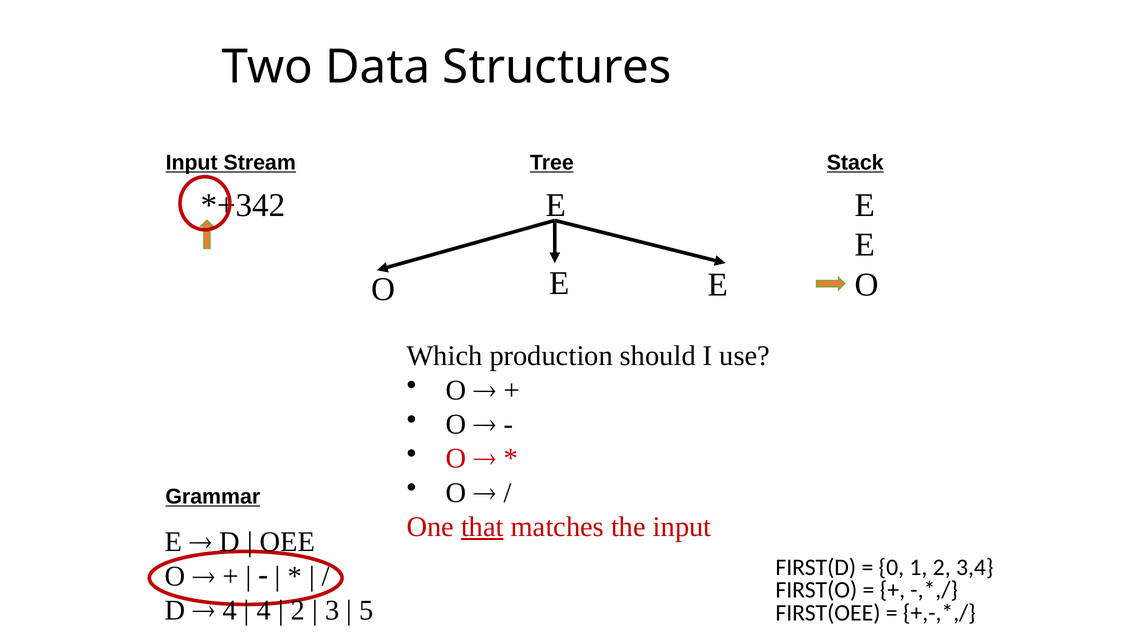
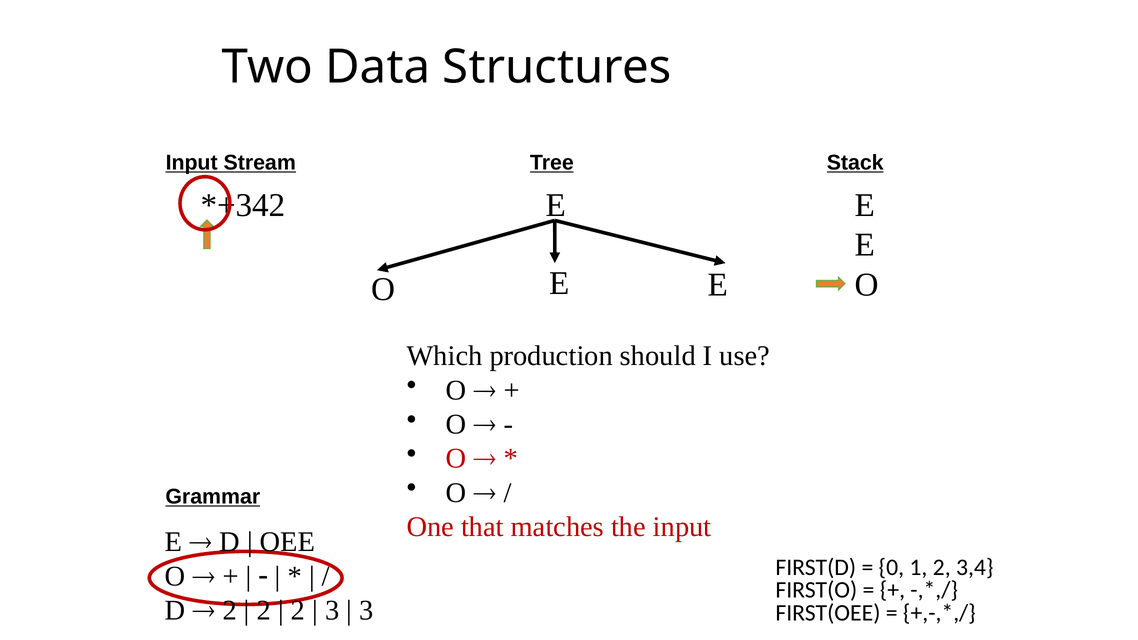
that underline: present -> none
4 at (230, 610): 4 -> 2
4 at (264, 610): 4 -> 2
5 at (366, 610): 5 -> 3
